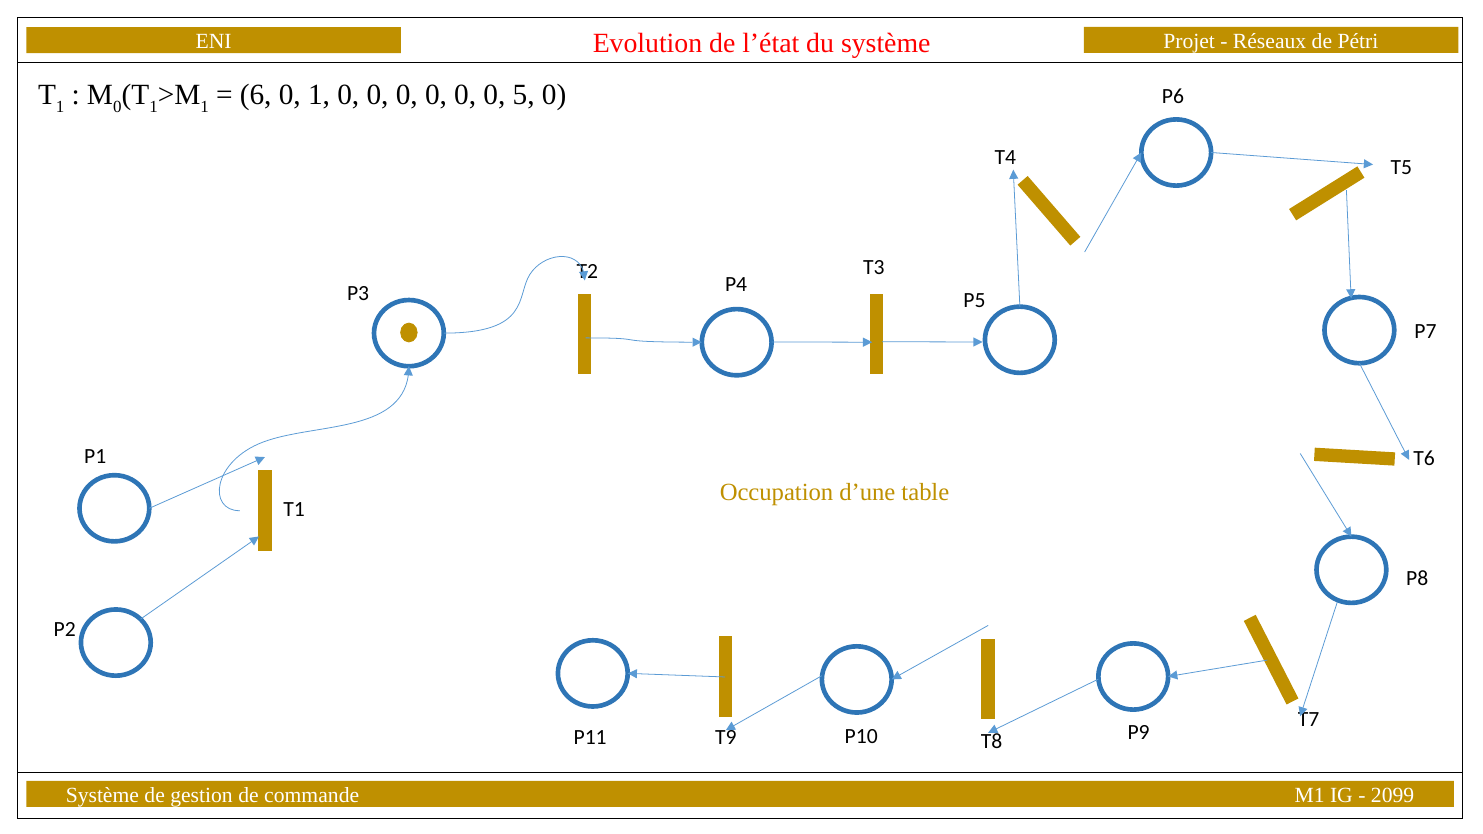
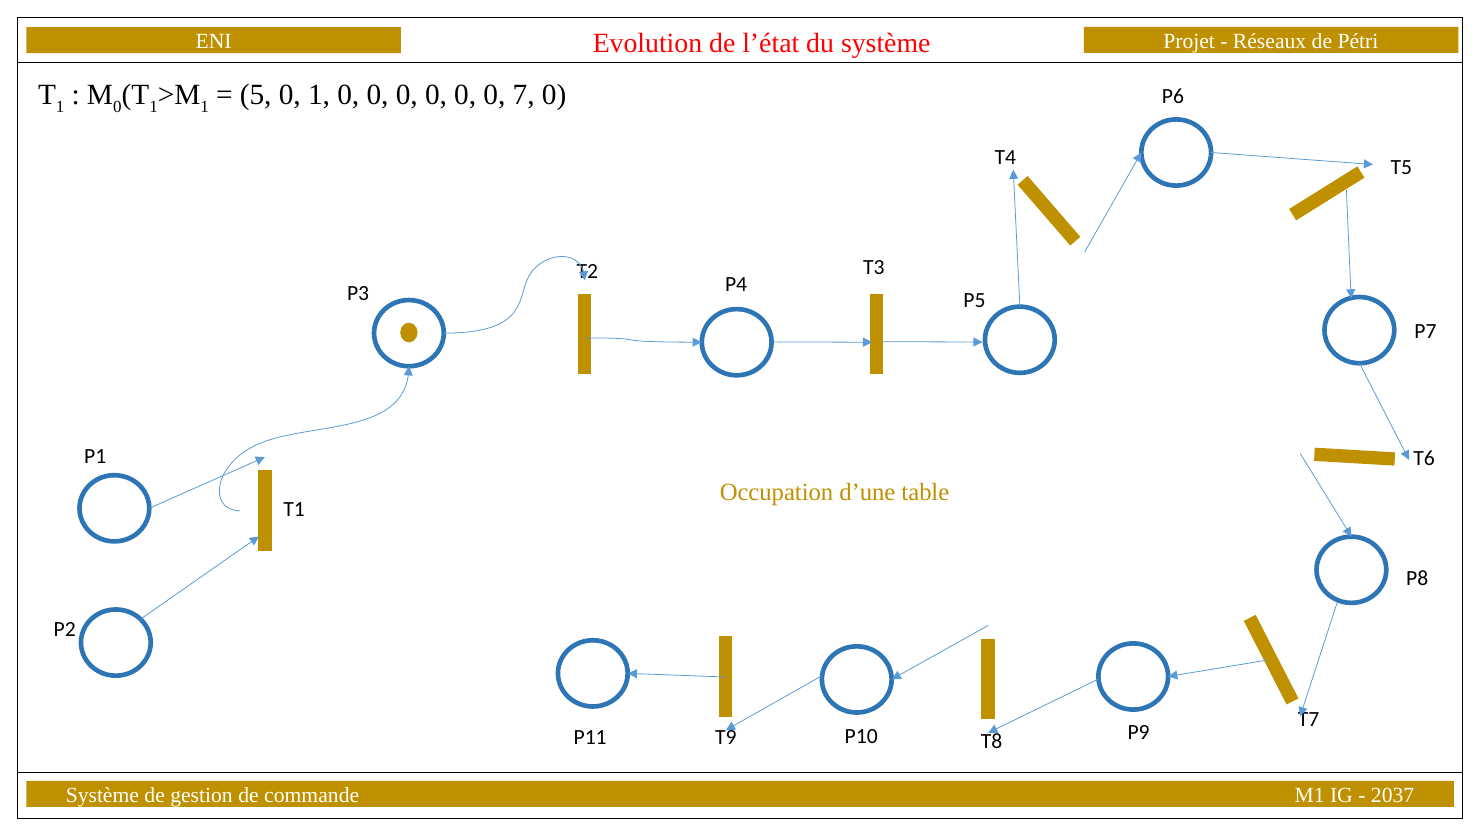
6: 6 -> 5
5: 5 -> 7
2099: 2099 -> 2037
